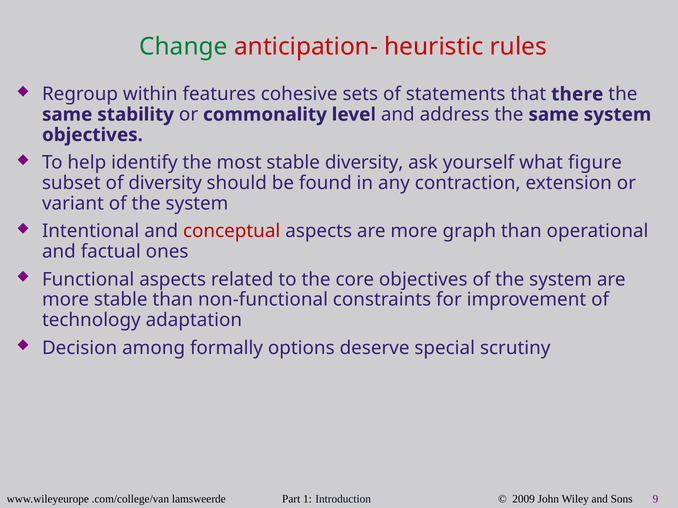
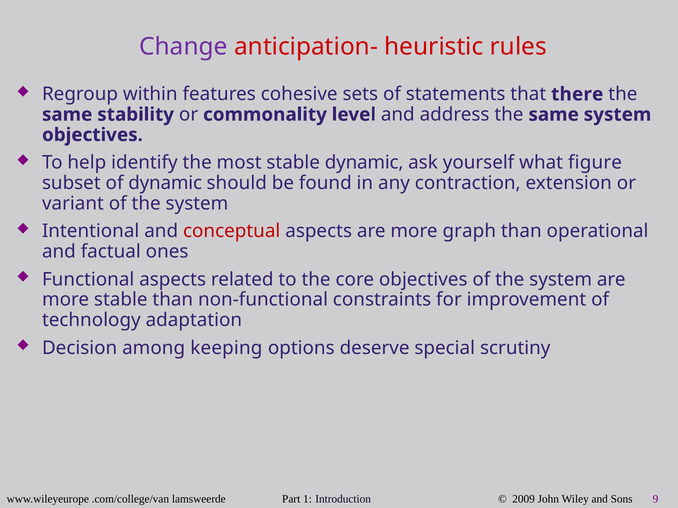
Change colour: green -> purple
stable diversity: diversity -> dynamic
of diversity: diversity -> dynamic
formally: formally -> keeping
